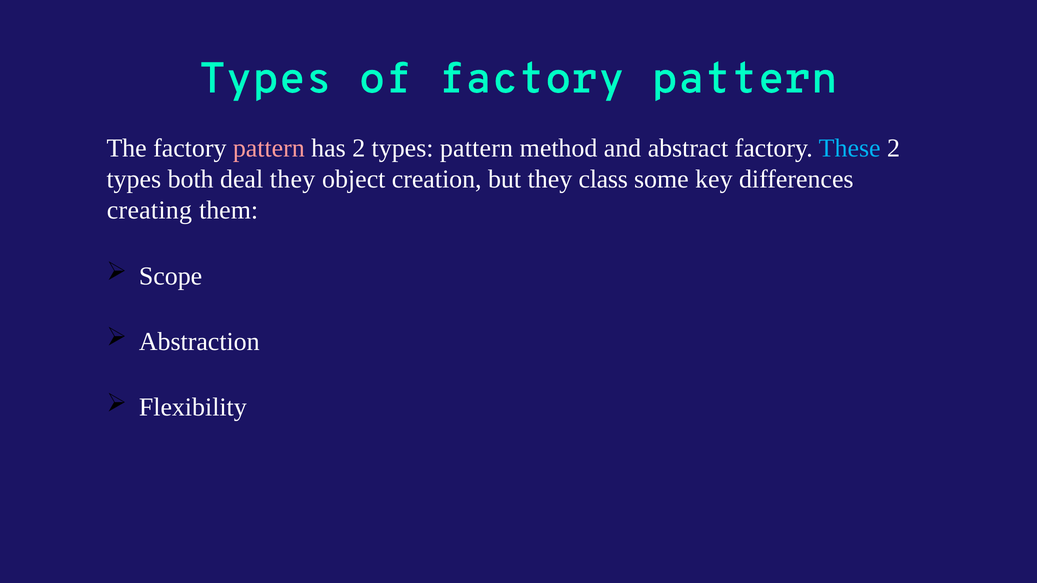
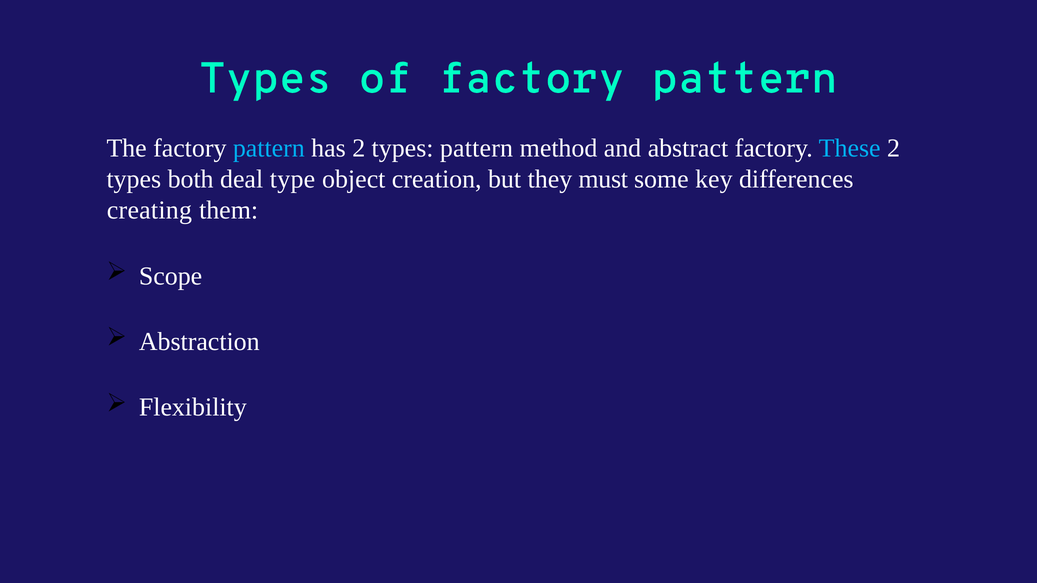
pattern at (269, 148) colour: pink -> light blue
deal they: they -> type
class: class -> must
